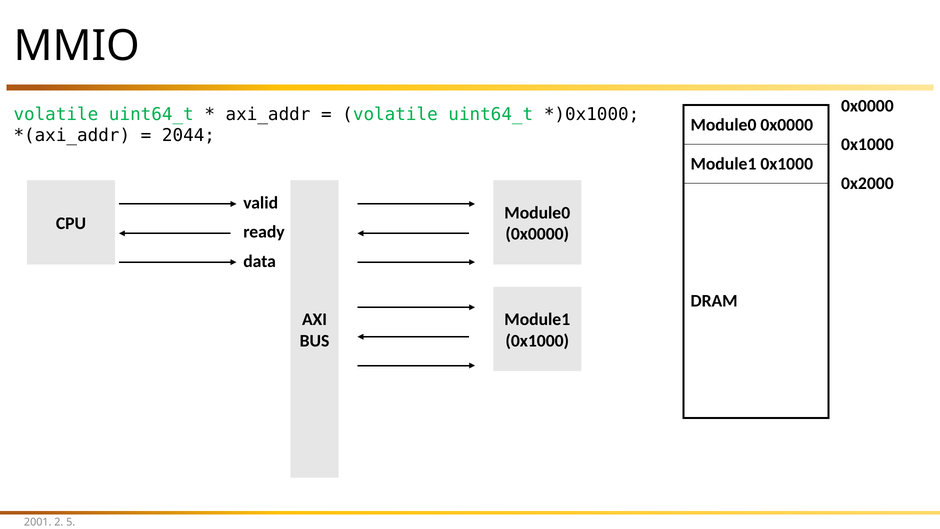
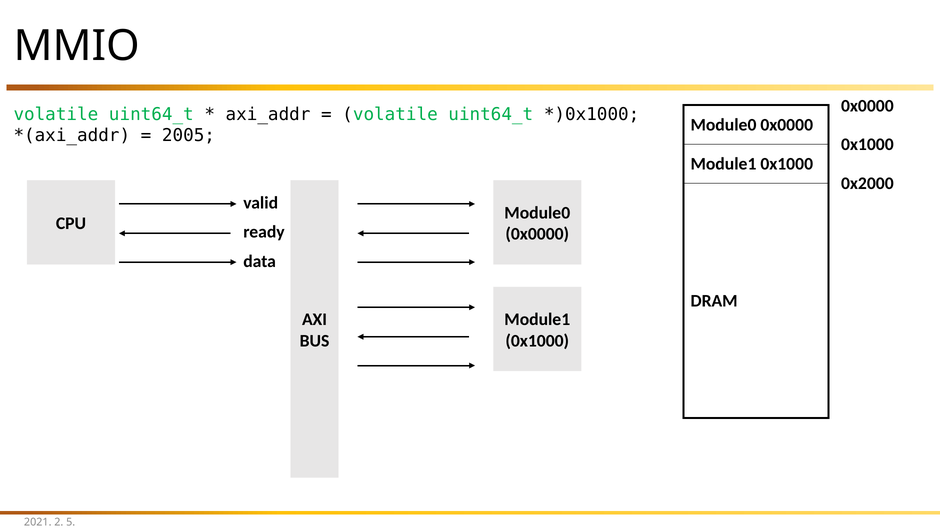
2044: 2044 -> 2005
2001: 2001 -> 2021
